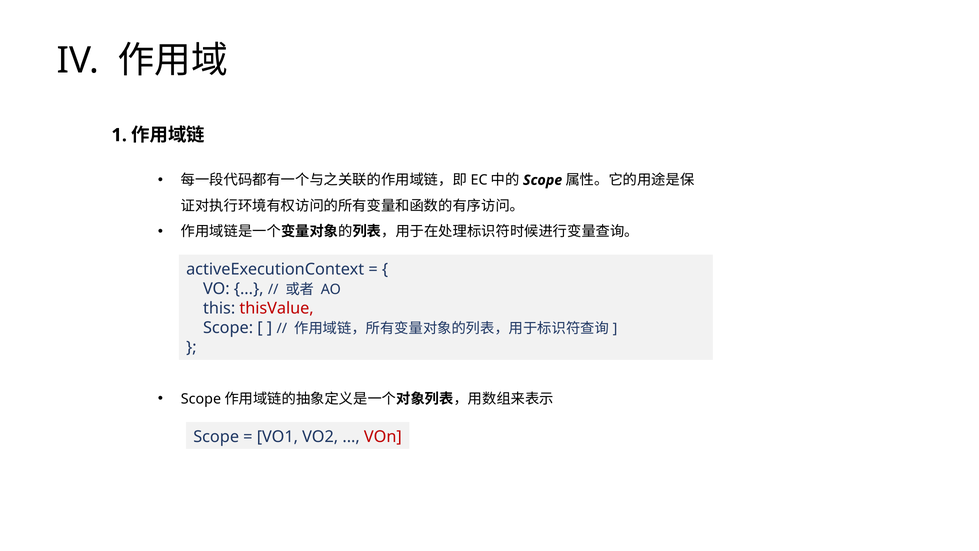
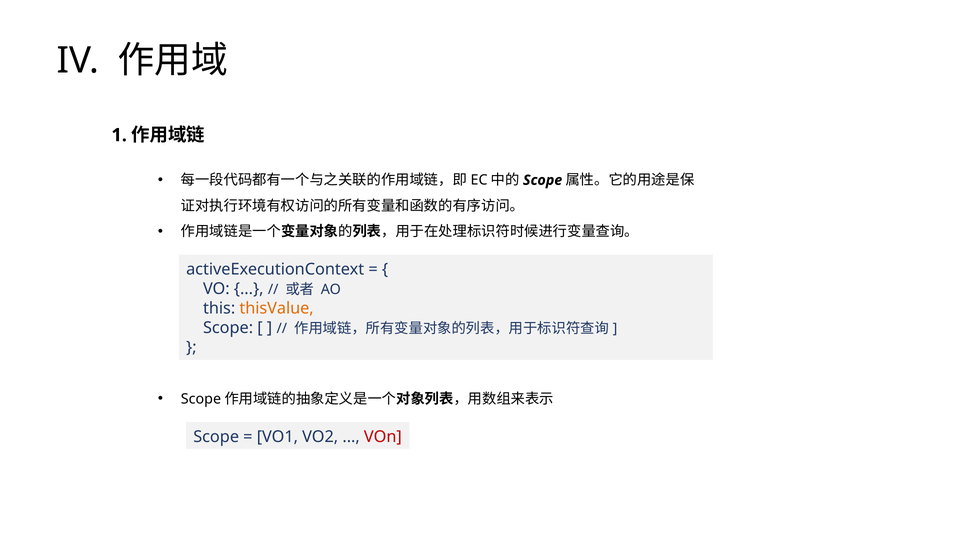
thisValue colour: red -> orange
